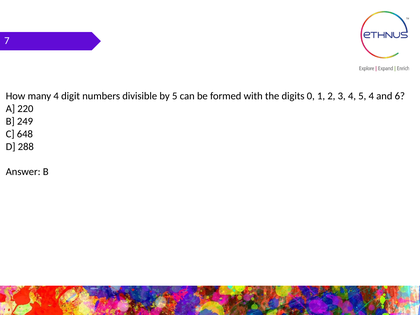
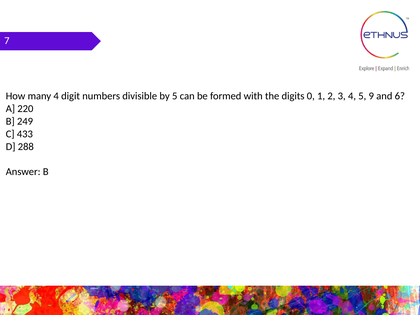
5 4: 4 -> 9
648: 648 -> 433
